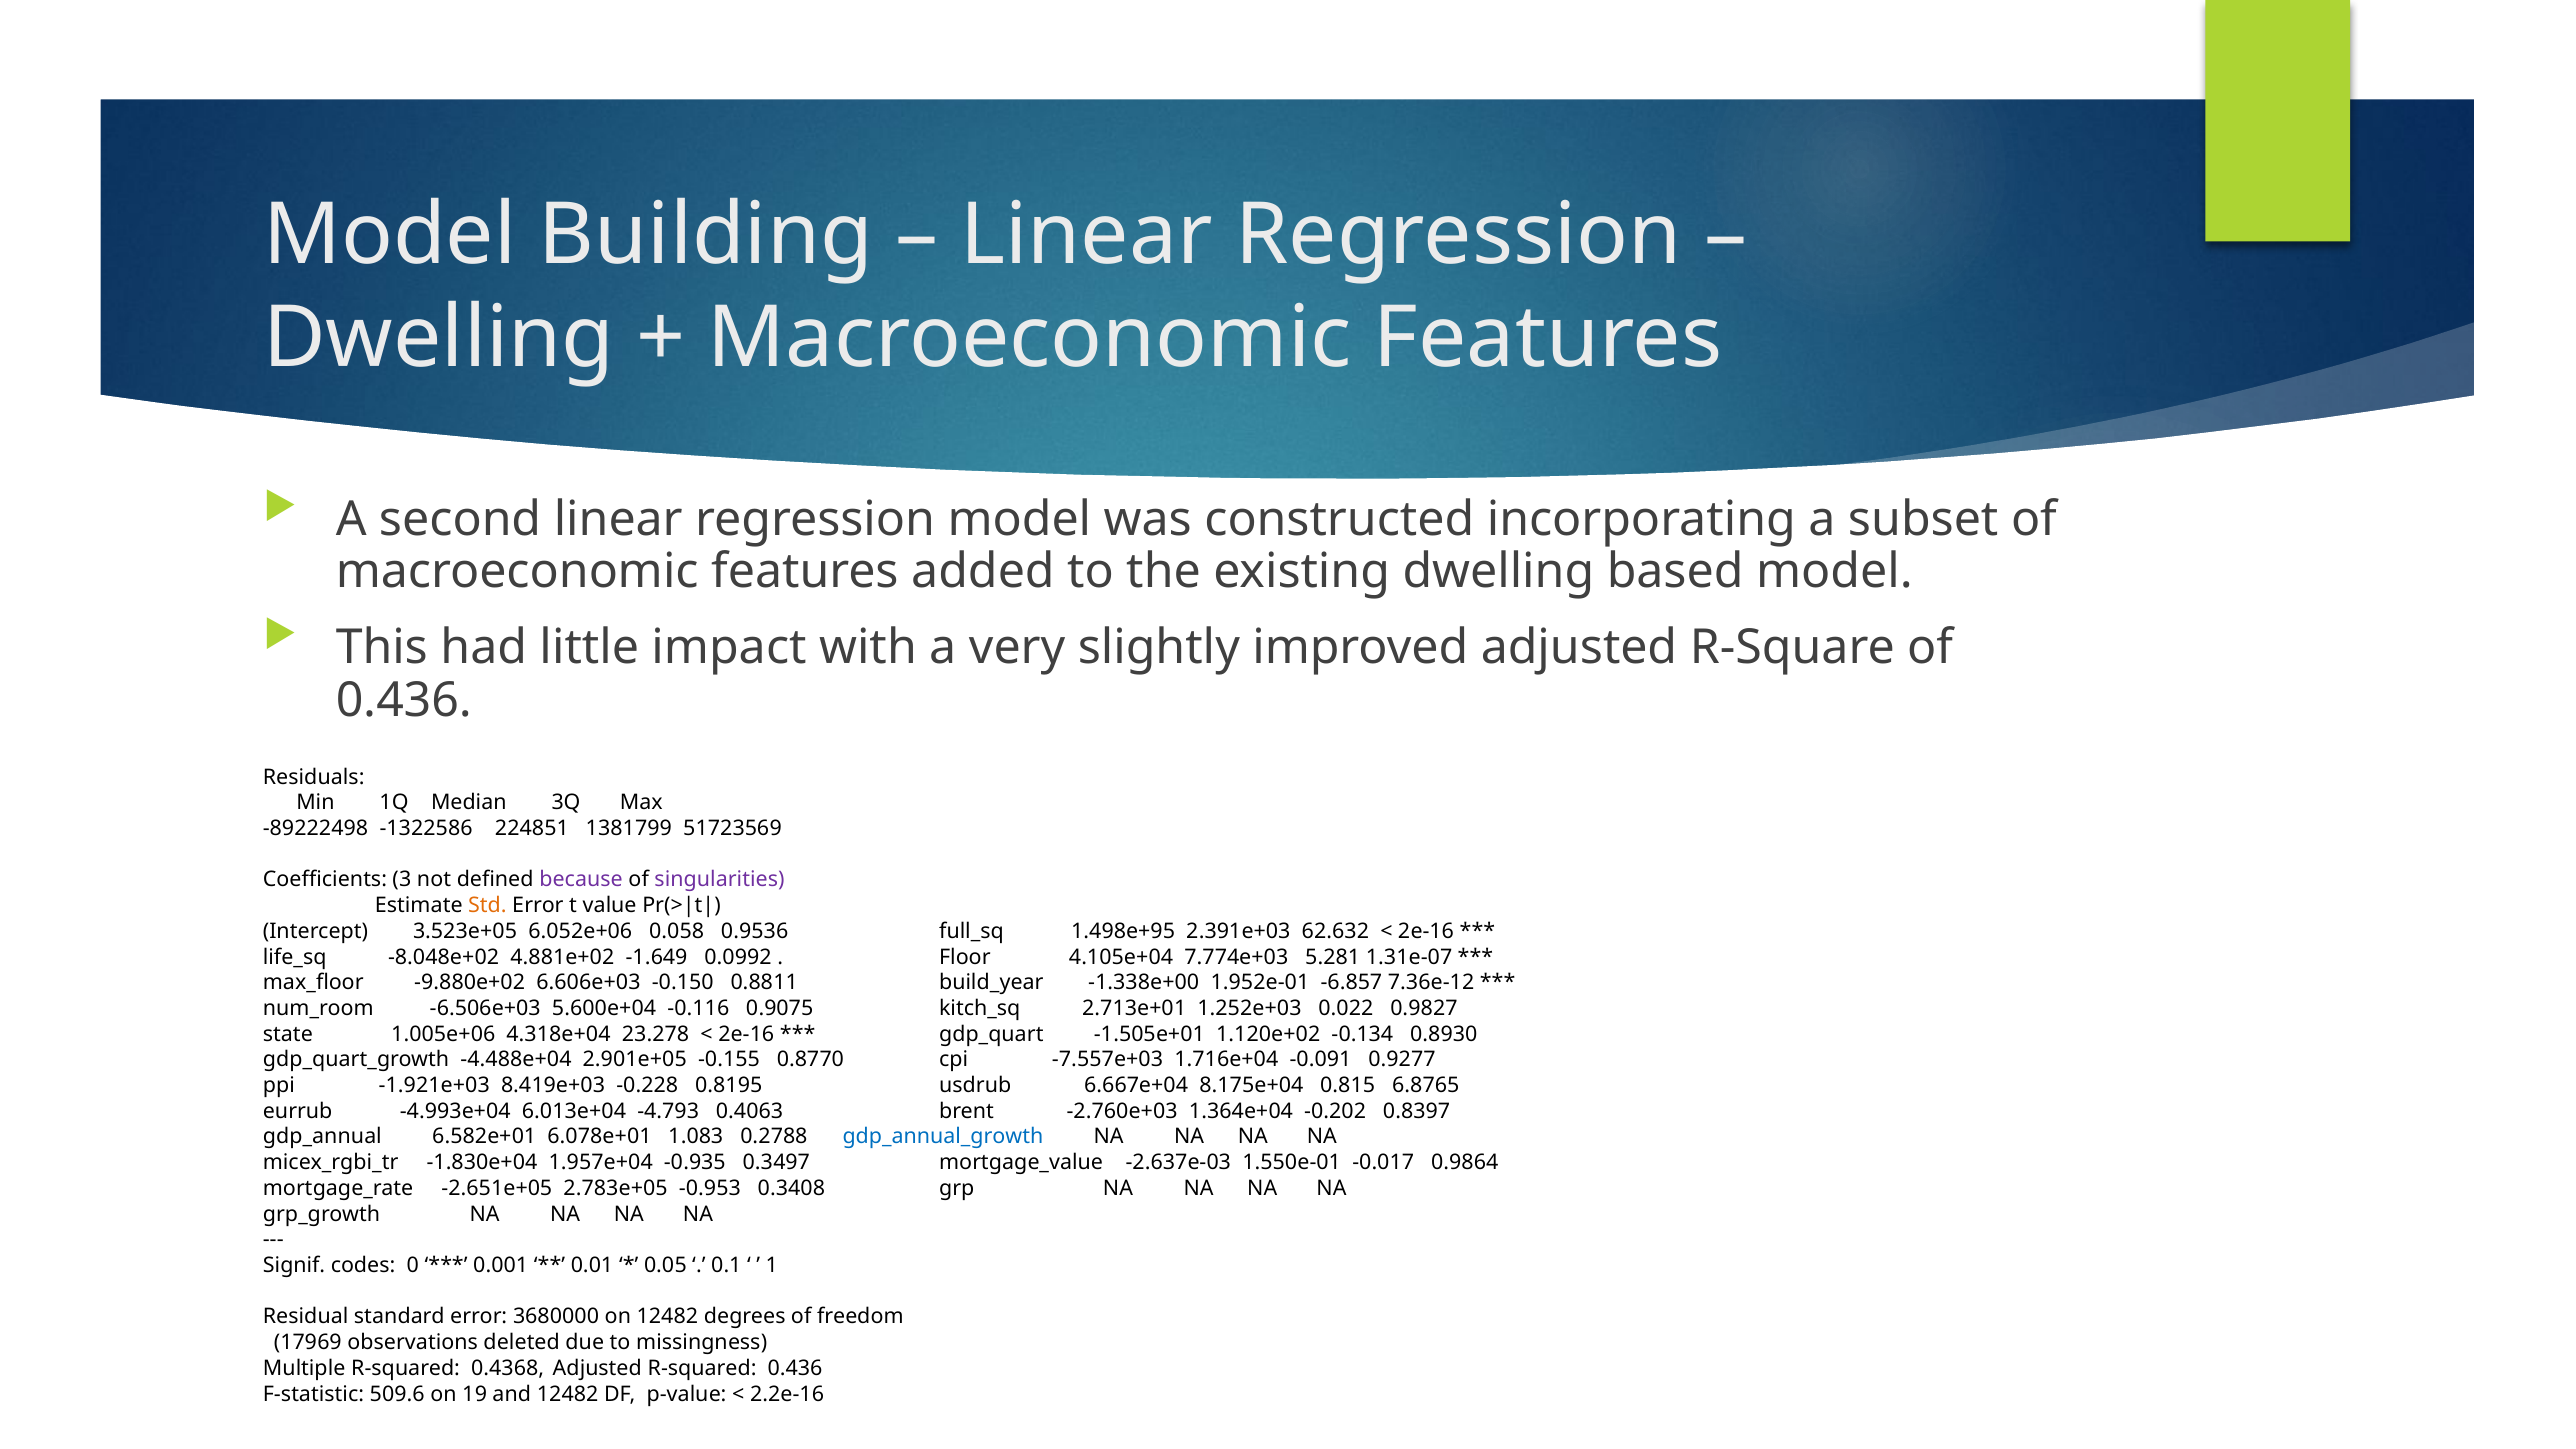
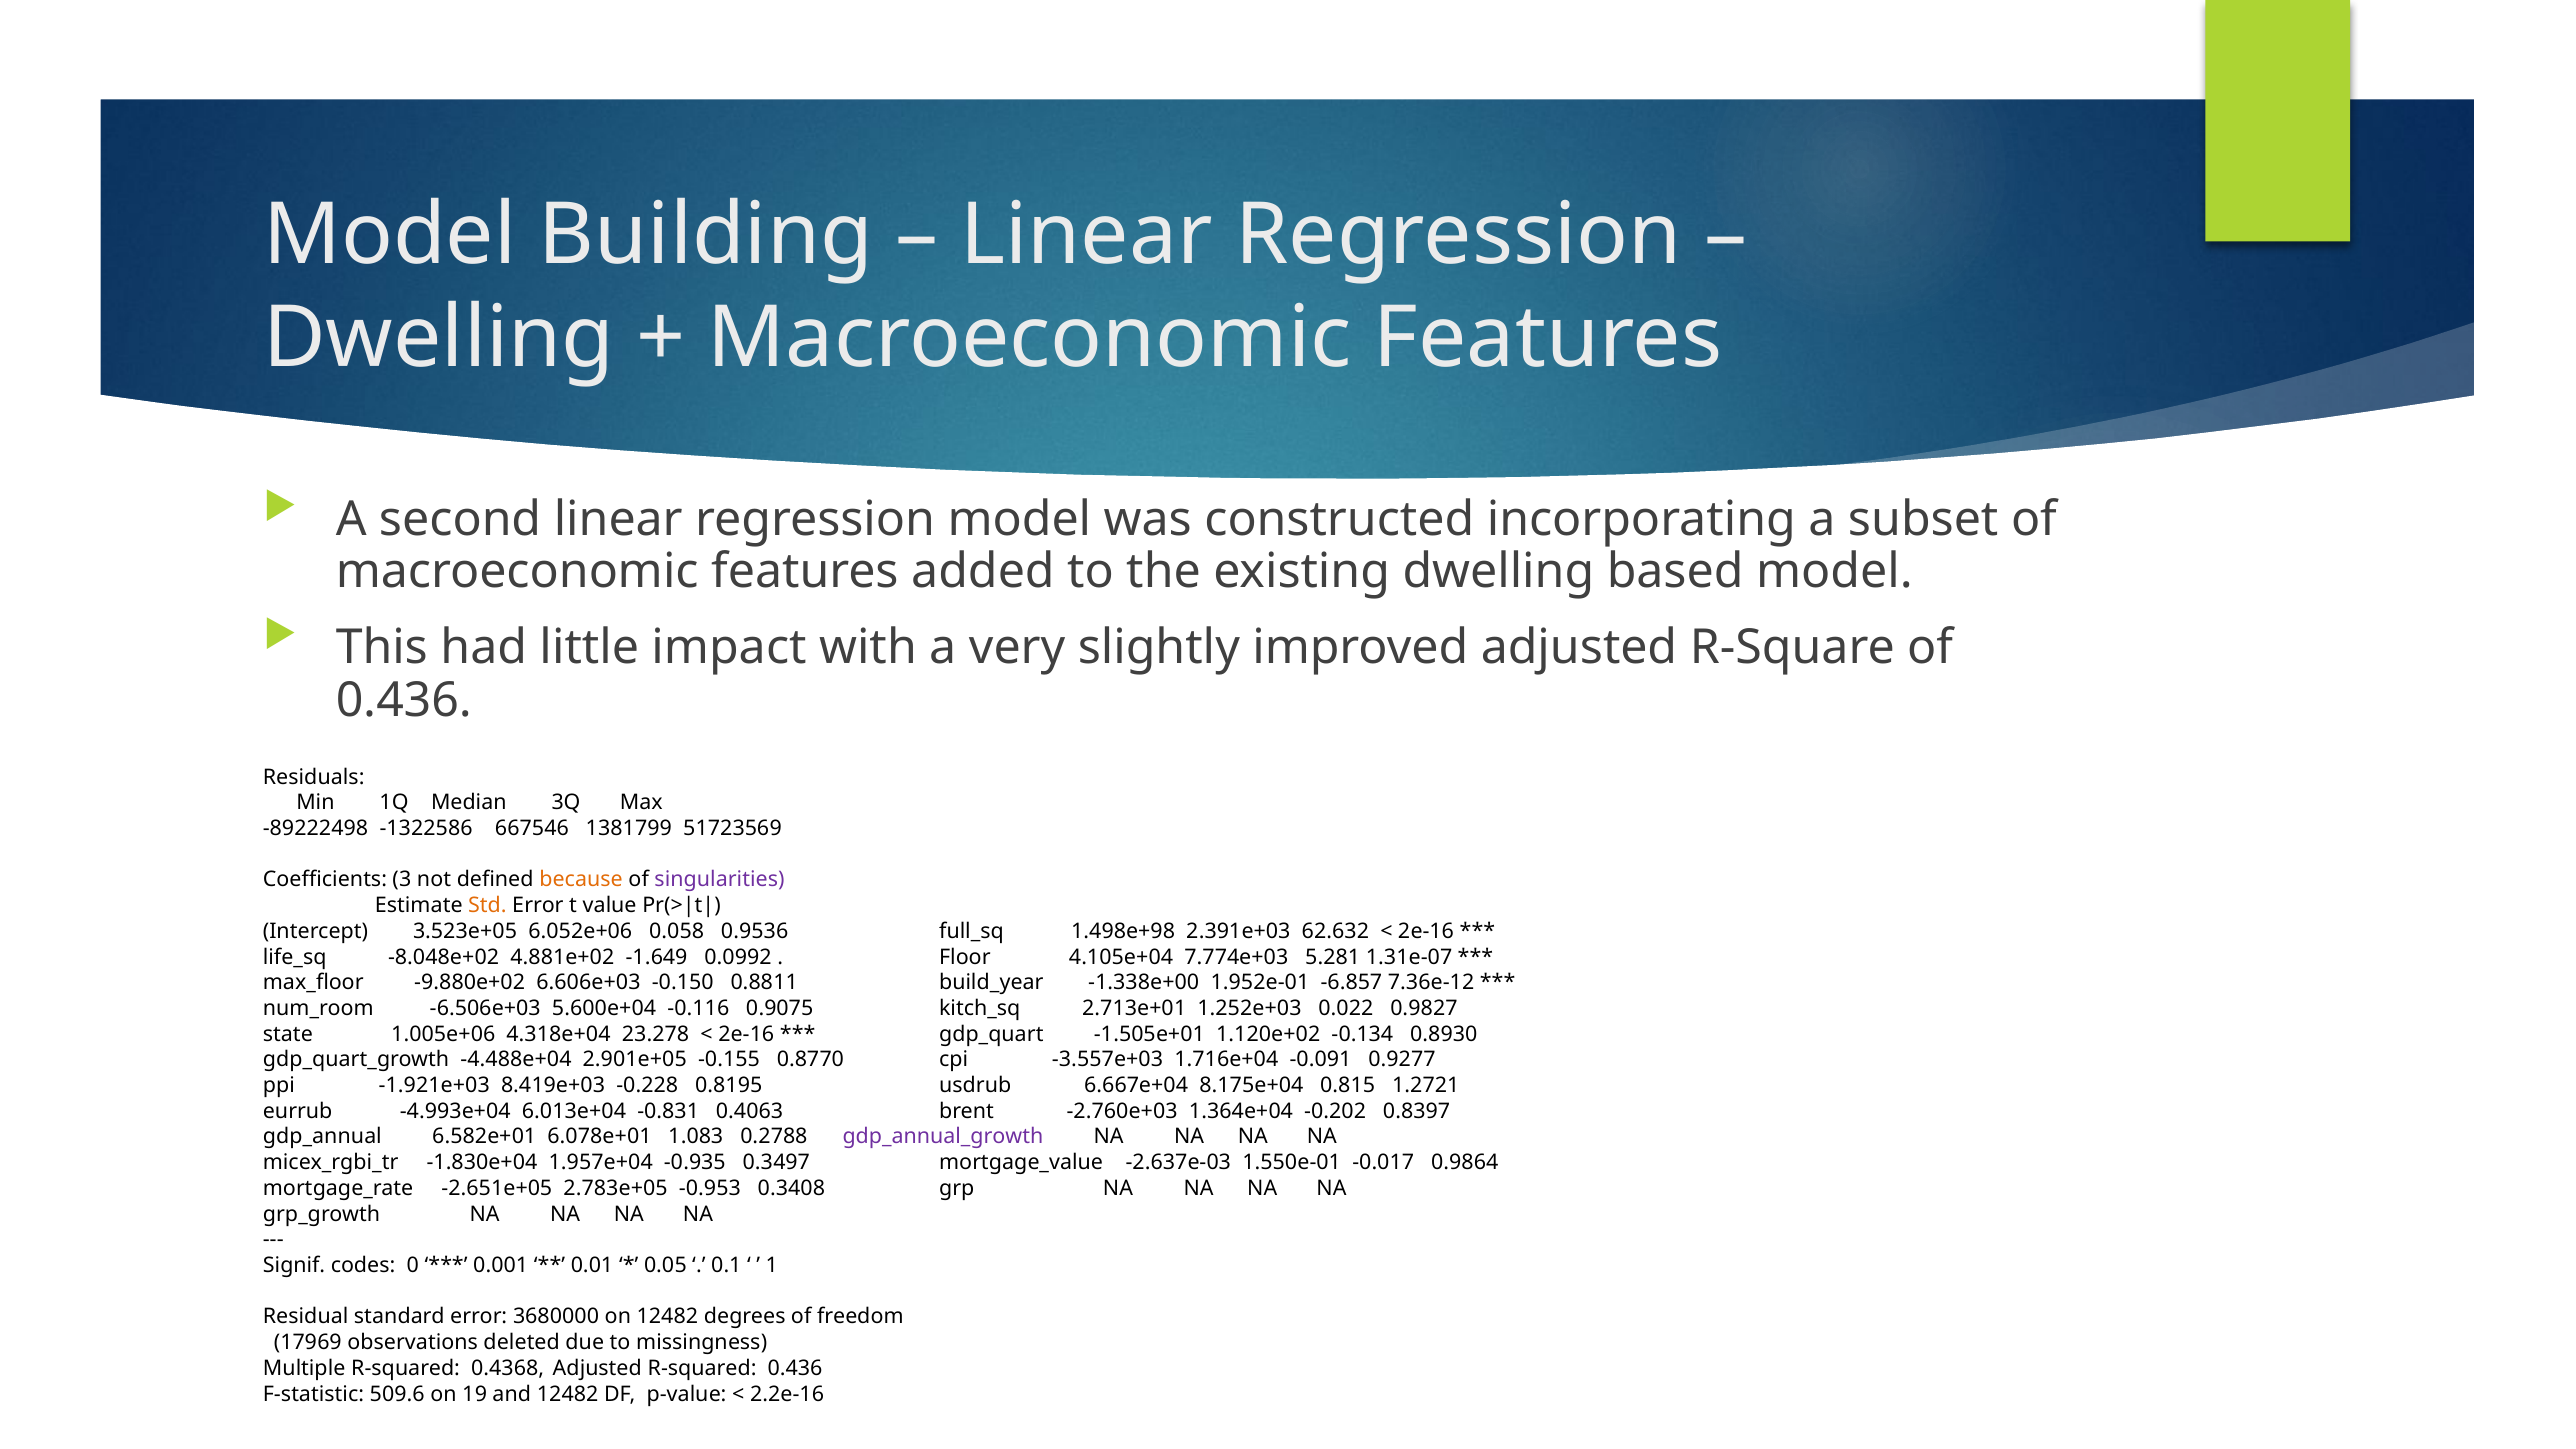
224851: 224851 -> 667546
because colour: purple -> orange
1.498e+95: 1.498e+95 -> 1.498e+98
-7.557e+03: -7.557e+03 -> -3.557e+03
6.8765: 6.8765 -> 1.2721
-4.793: -4.793 -> -0.831
gdp_annual_growth colour: blue -> purple
